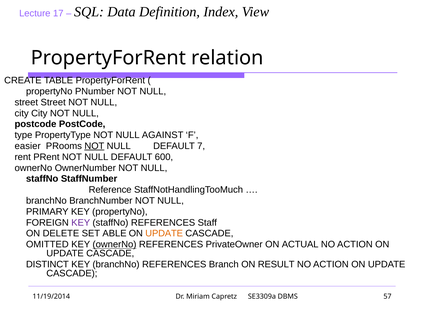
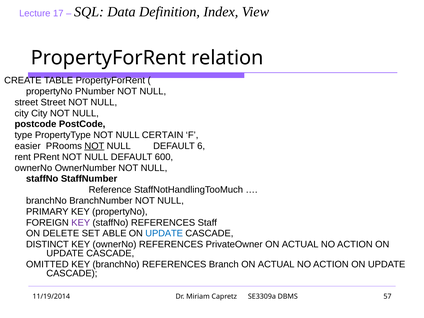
AGAINST: AGAINST -> CERTAIN
7: 7 -> 6
UPDATE at (164, 234) colour: orange -> blue
OMITTED: OMITTED -> DISTINCT
ownerNo at (114, 244) underline: present -> none
DISTINCT: DISTINCT -> OMITTED
Branch ON RESULT: RESULT -> ACTUAL
